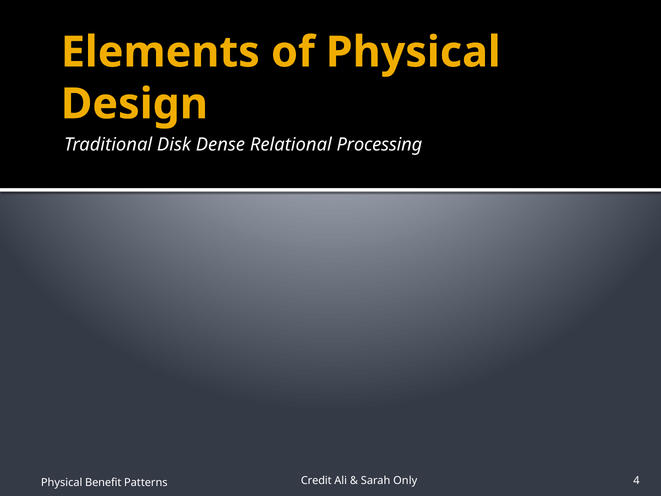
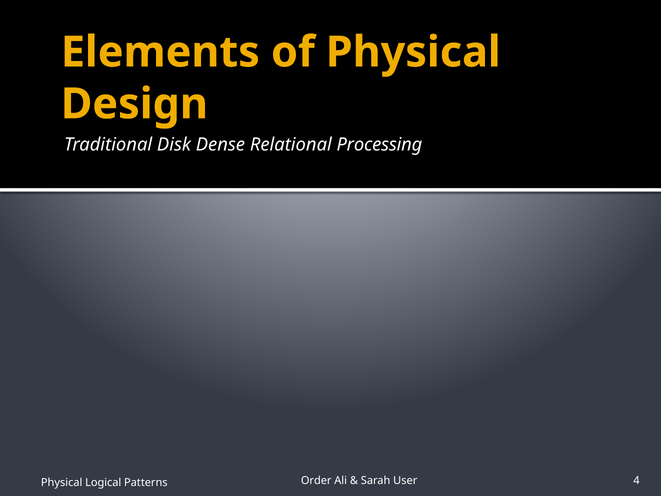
Credit: Credit -> Order
Only: Only -> User
Benefit: Benefit -> Logical
